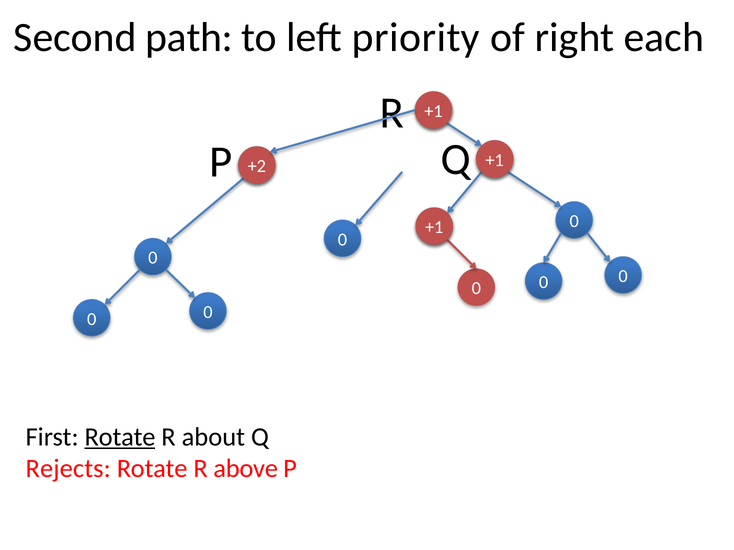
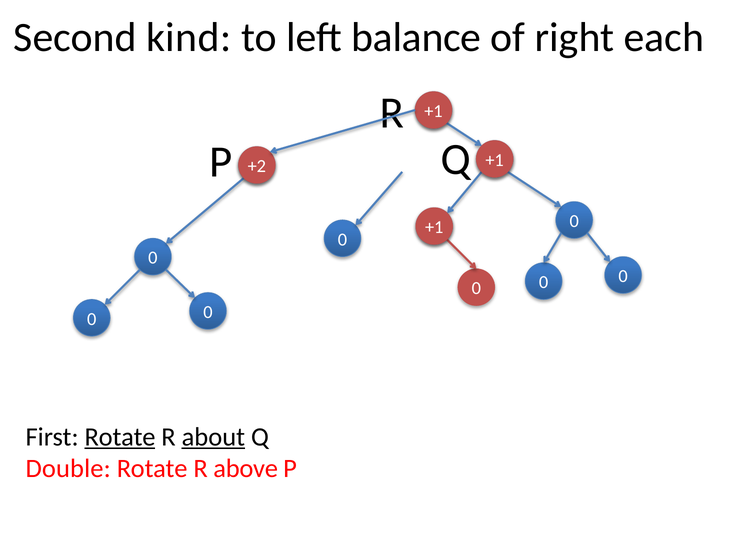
path: path -> kind
priority: priority -> balance
about underline: none -> present
Rejects: Rejects -> Double
